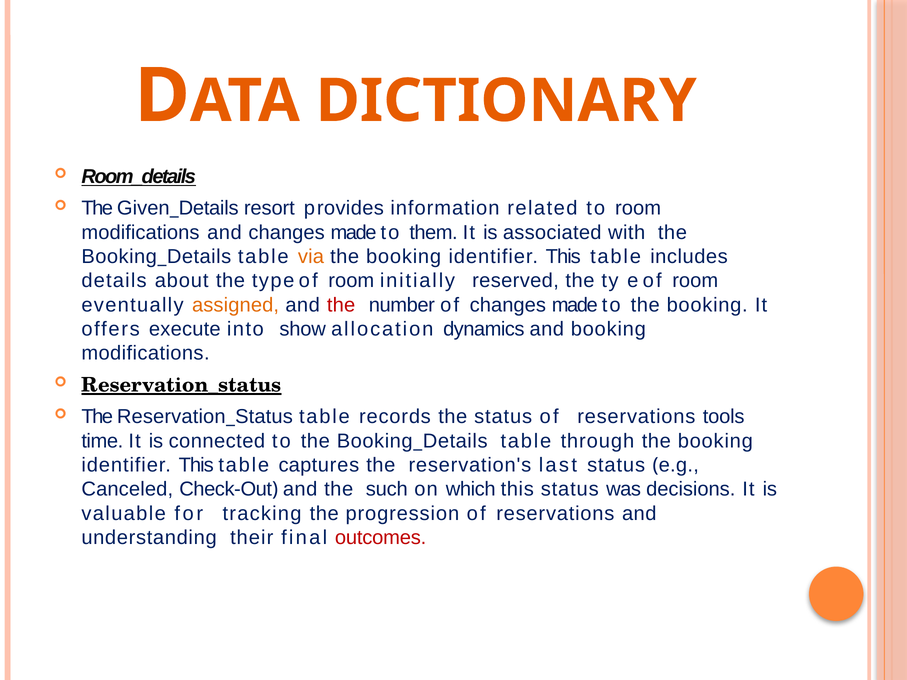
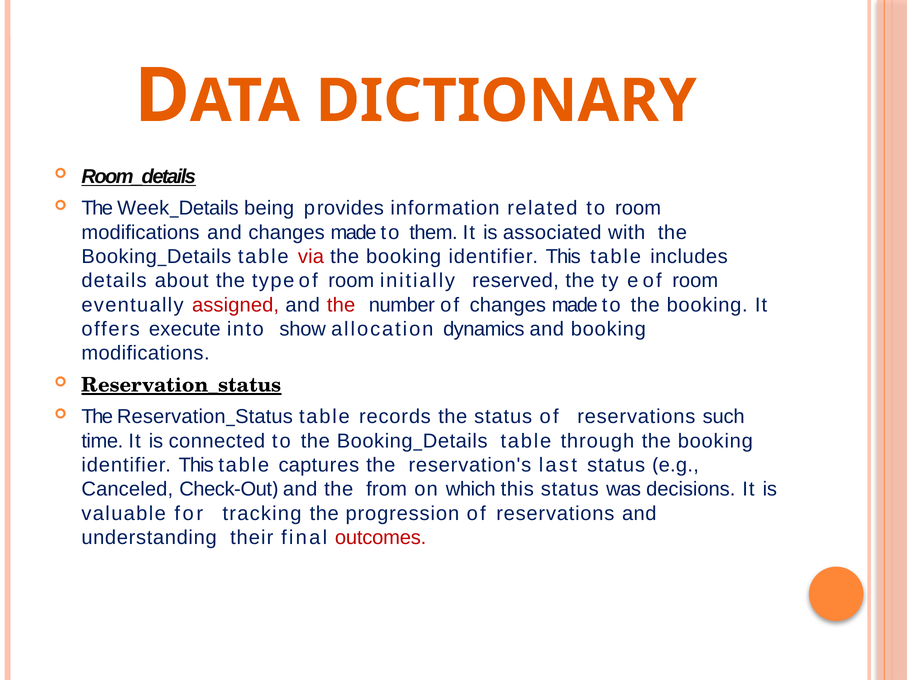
Given: Given -> Week
resort: resort -> being
via colour: orange -> red
assigned colour: orange -> red
tools: tools -> such
such: such -> from
